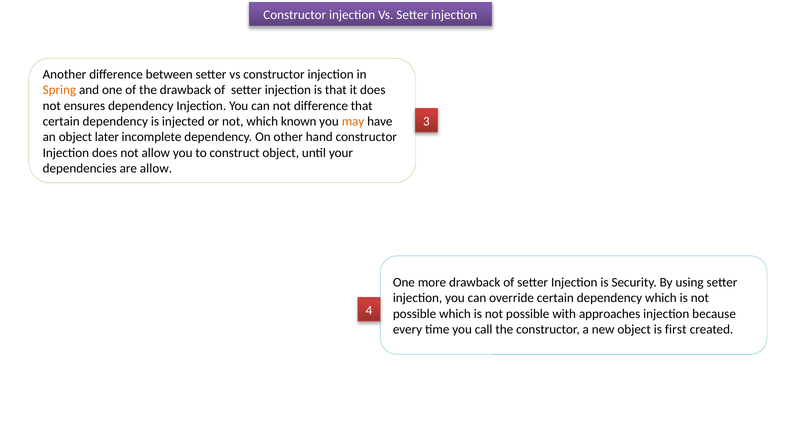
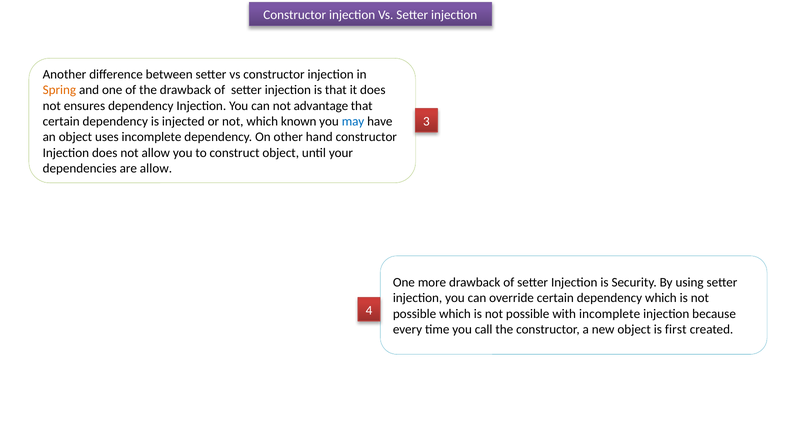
not difference: difference -> advantage
may colour: orange -> blue
later: later -> uses
with approaches: approaches -> incomplete
